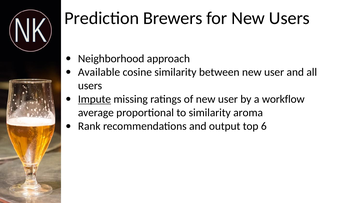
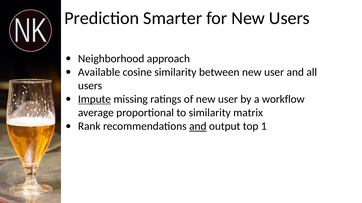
Brewers: Brewers -> Smarter
aroma: aroma -> matrix
and at (198, 127) underline: none -> present
6: 6 -> 1
